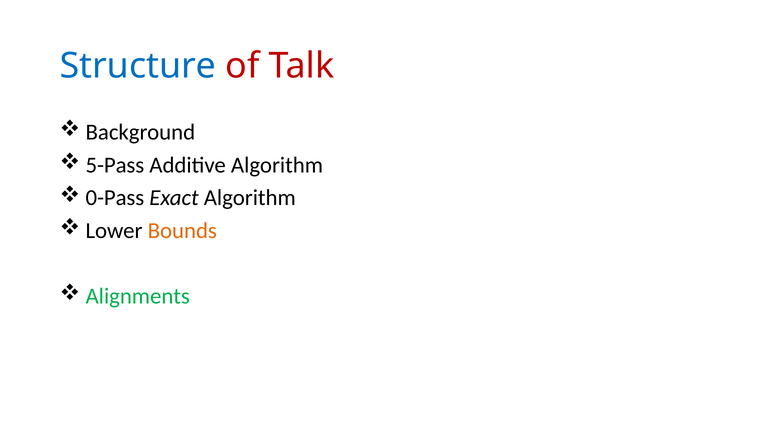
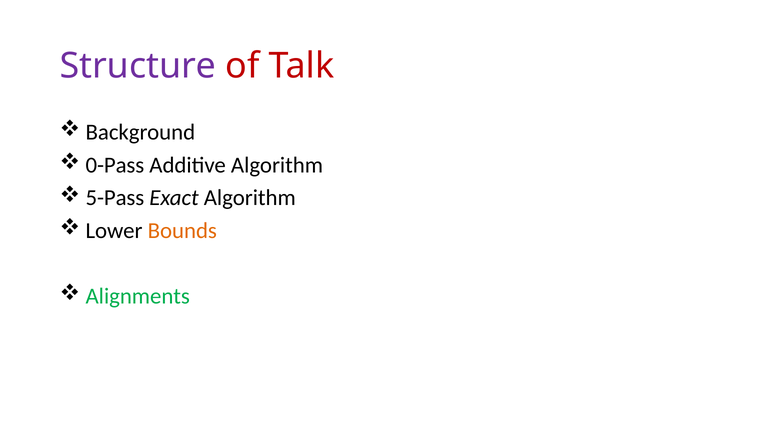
Structure colour: blue -> purple
5-Pass: 5-Pass -> 0-Pass
0-Pass: 0-Pass -> 5-Pass
